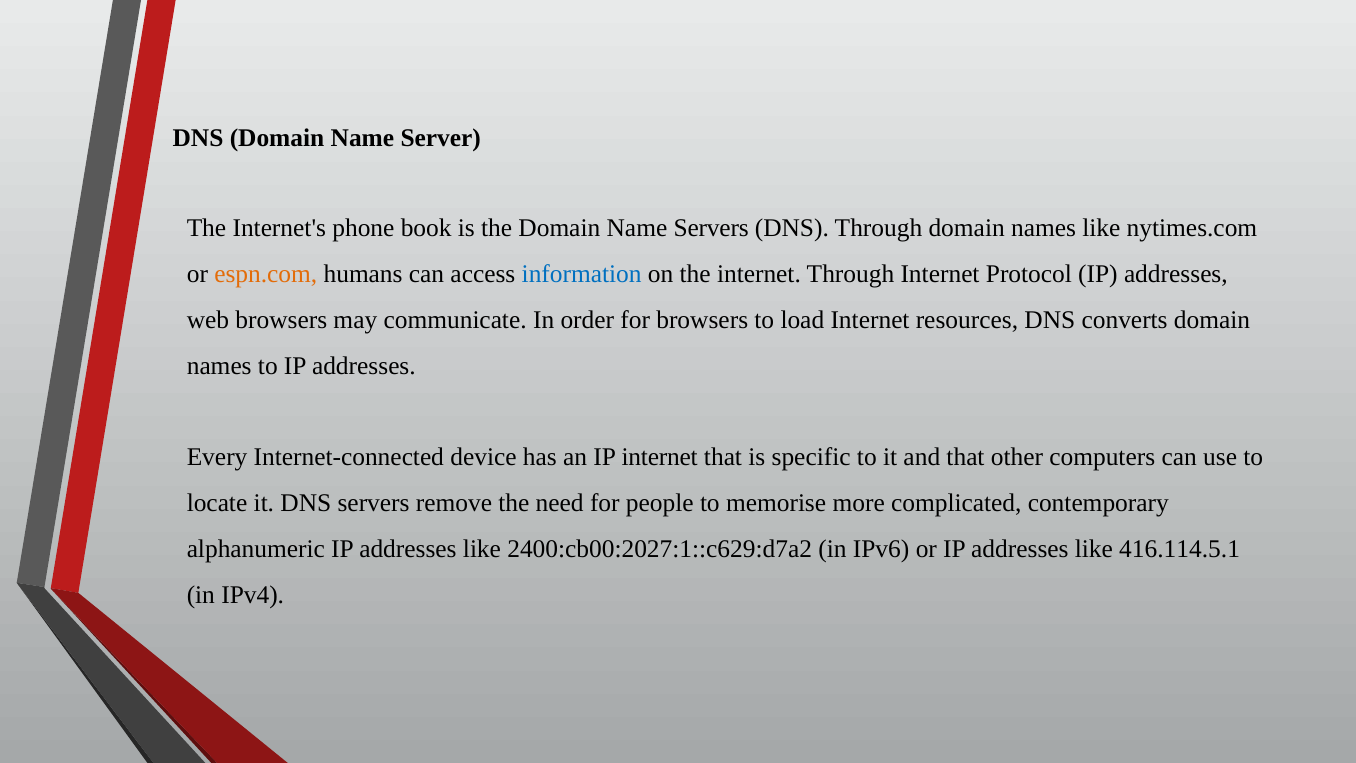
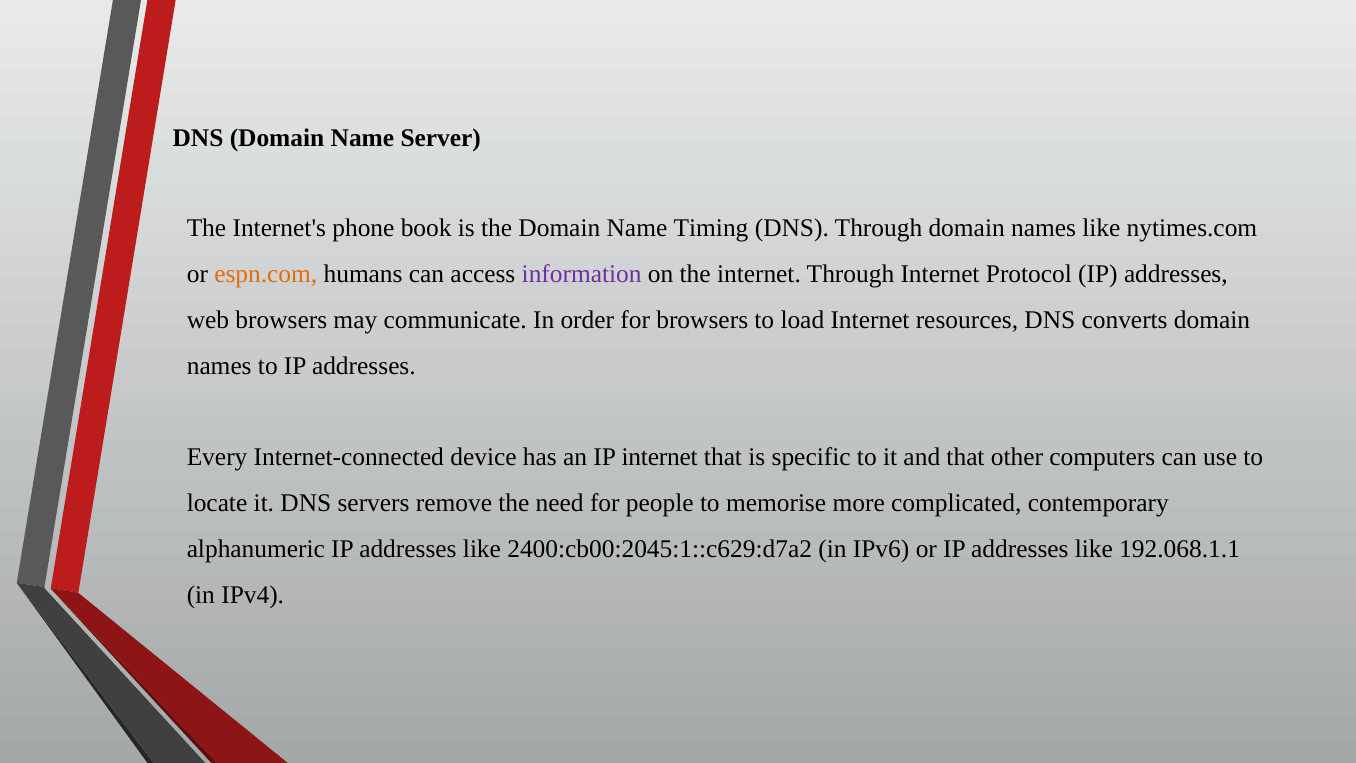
Name Servers: Servers -> Timing
information colour: blue -> purple
2400:cb00:2027:1::c629:d7a2: 2400:cb00:2027:1::c629:d7a2 -> 2400:cb00:2045:1::c629:d7a2
416.114.5.1: 416.114.5.1 -> 192.068.1.1
